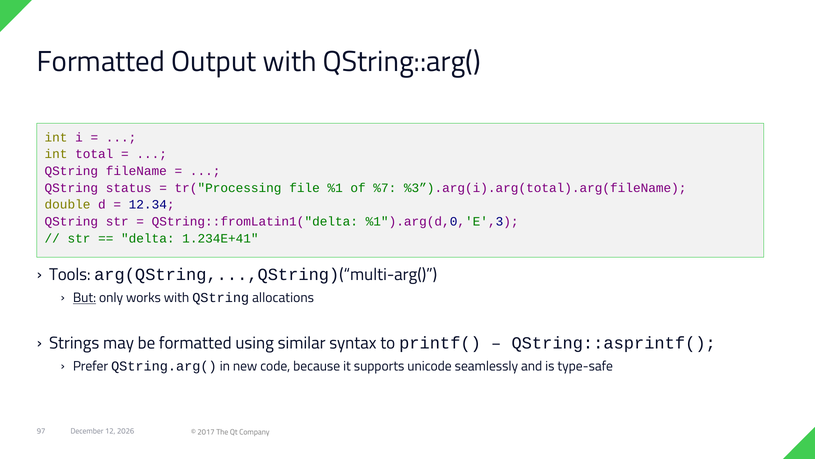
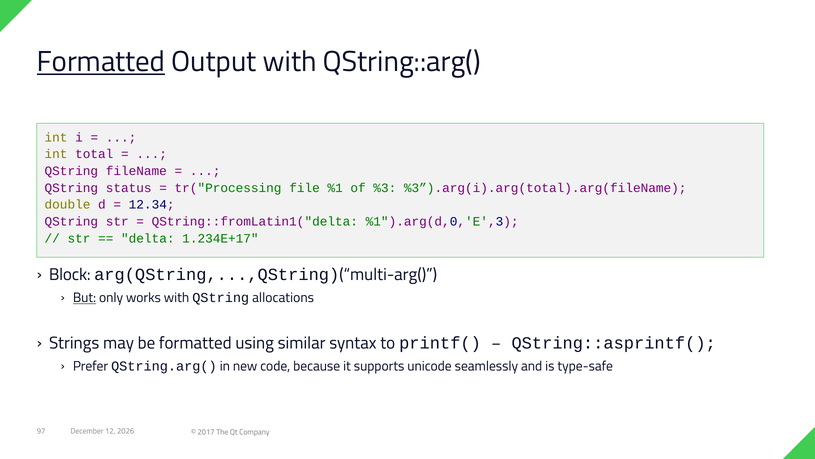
Formatted at (101, 62) underline: none -> present
%7: %7 -> %3
1.234E+41: 1.234E+41 -> 1.234E+17
Tools: Tools -> Block
